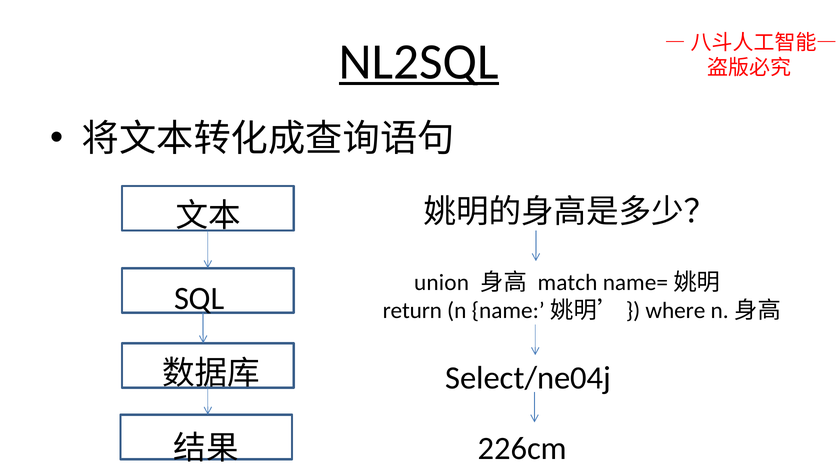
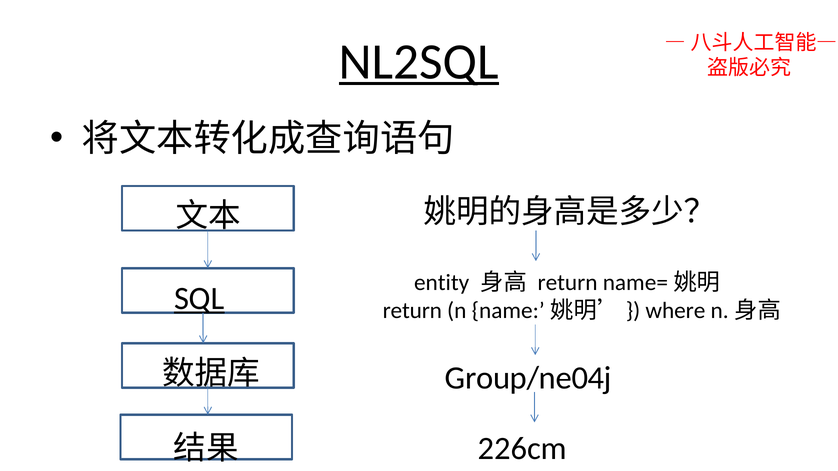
union: union -> entity
match at (568, 283): match -> return
SQL underline: none -> present
Select/ne04j: Select/ne04j -> Group/ne04j
